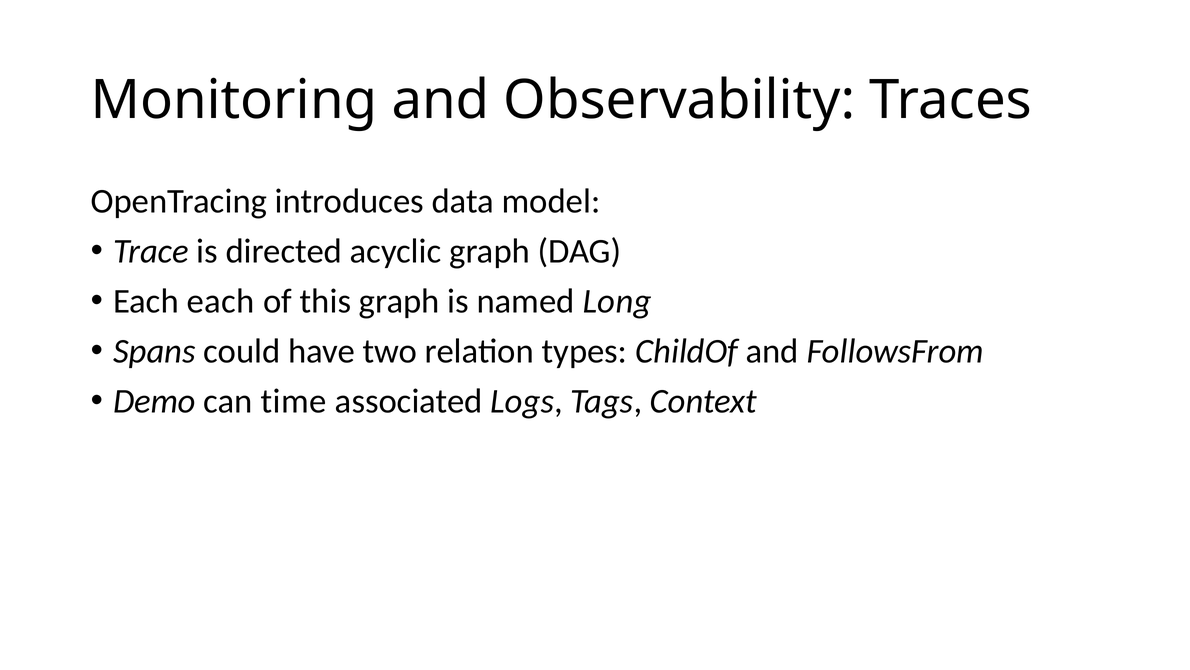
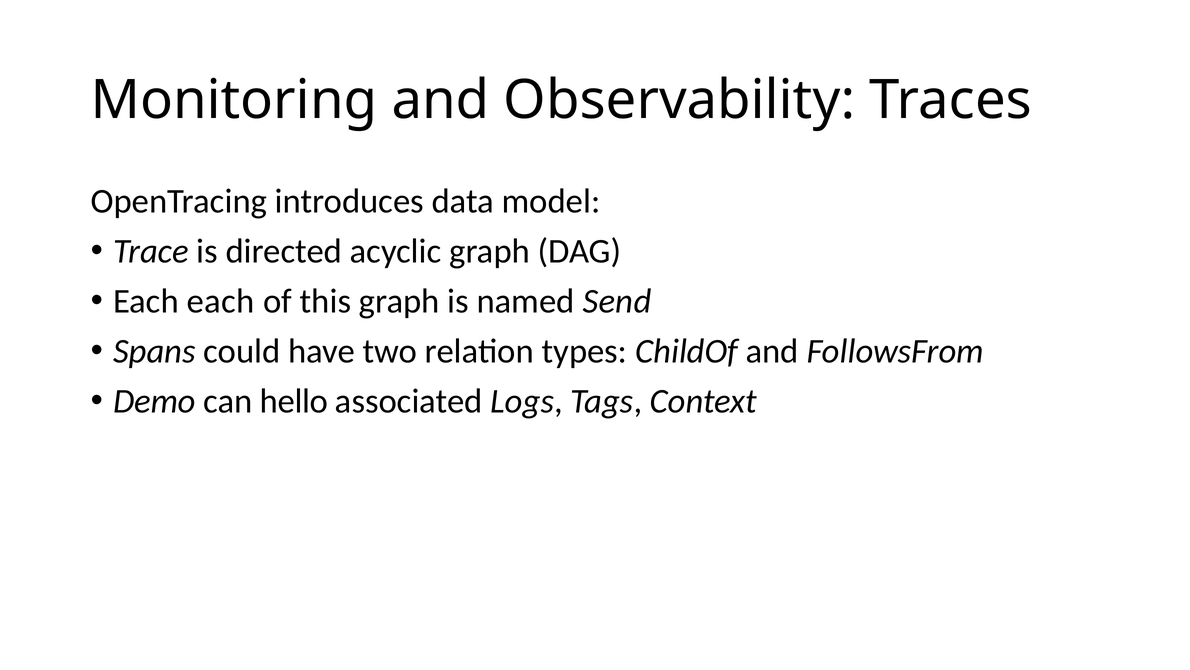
Long: Long -> Send
time: time -> hello
